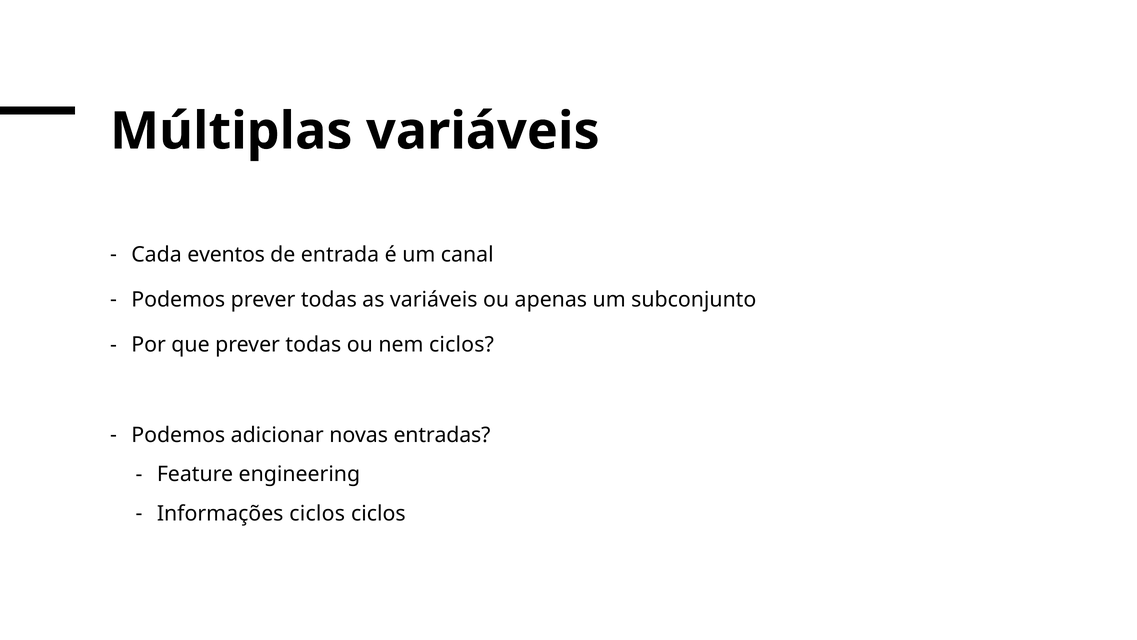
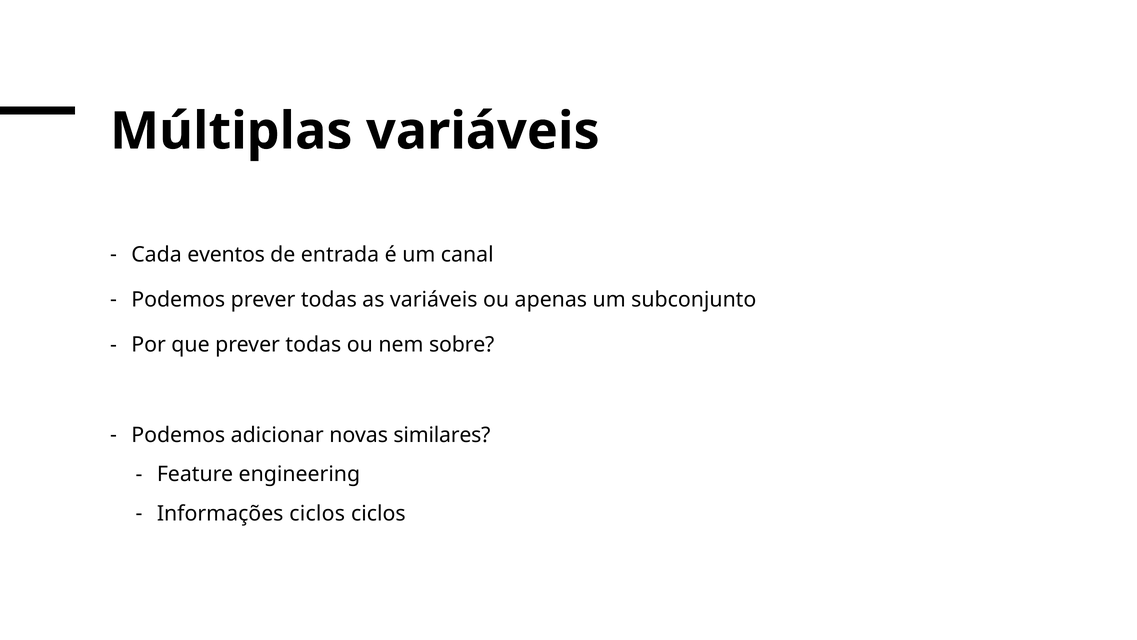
nem ciclos: ciclos -> sobre
entradas: entradas -> similares
